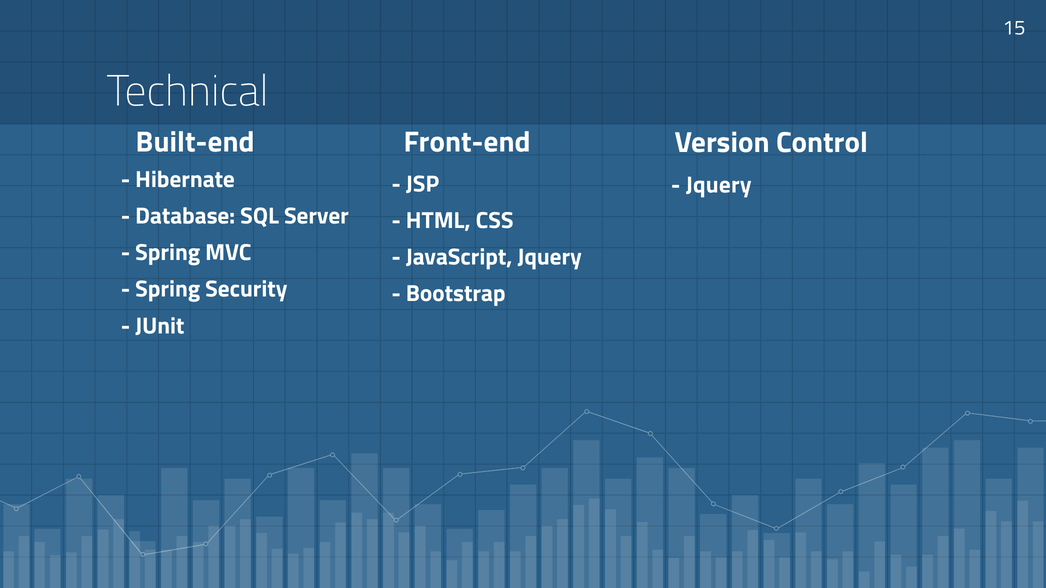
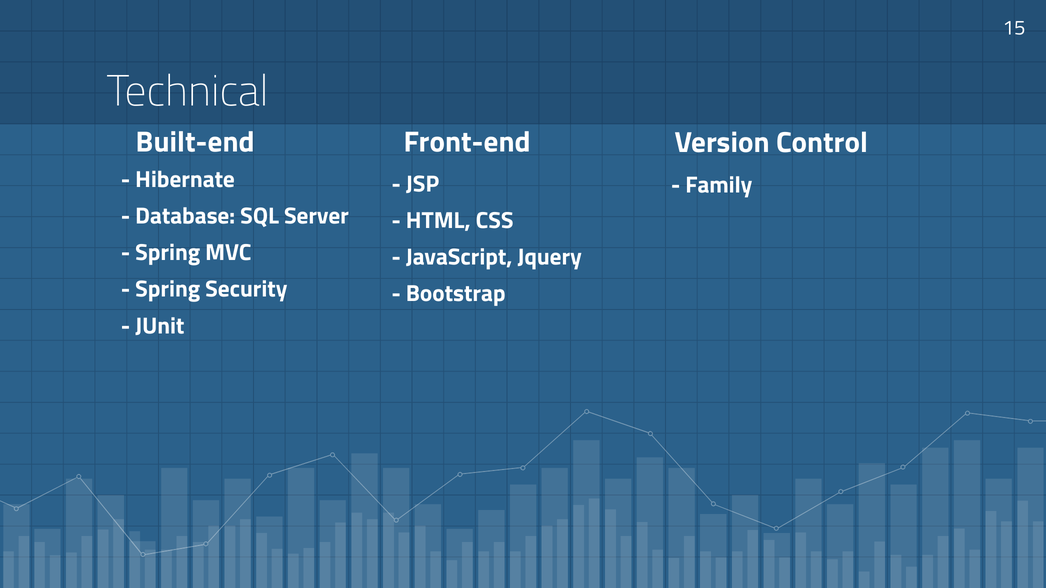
Jquery at (719, 185): Jquery -> Family
